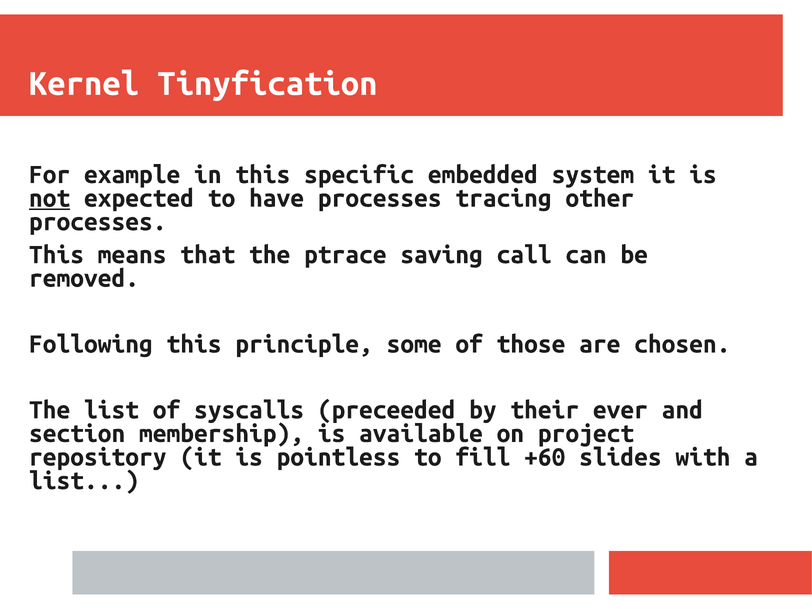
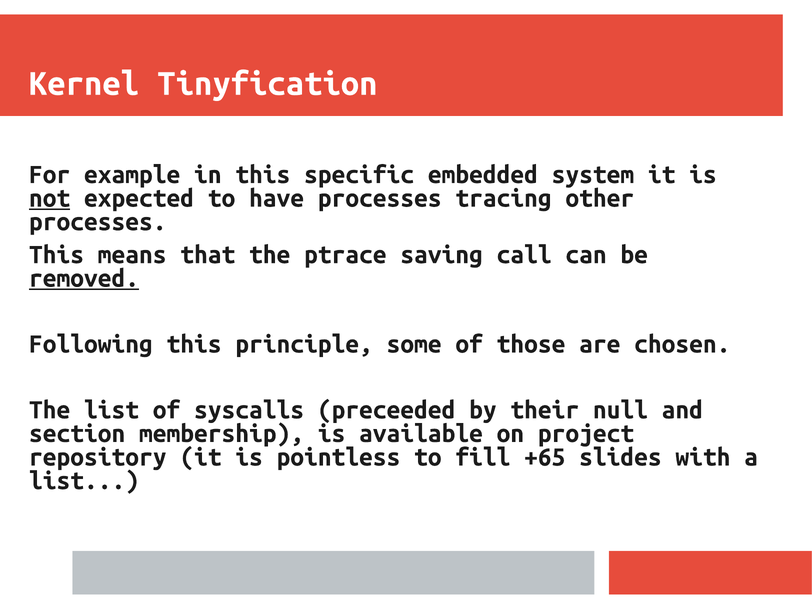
removed underline: none -> present
ever: ever -> null
+60: +60 -> +65
